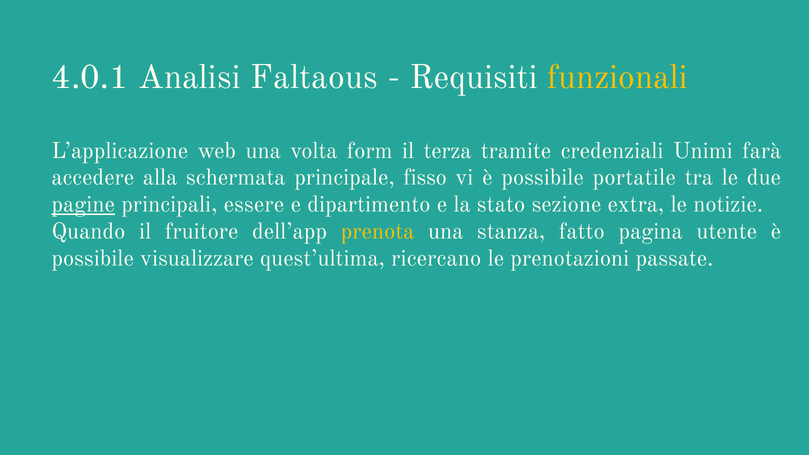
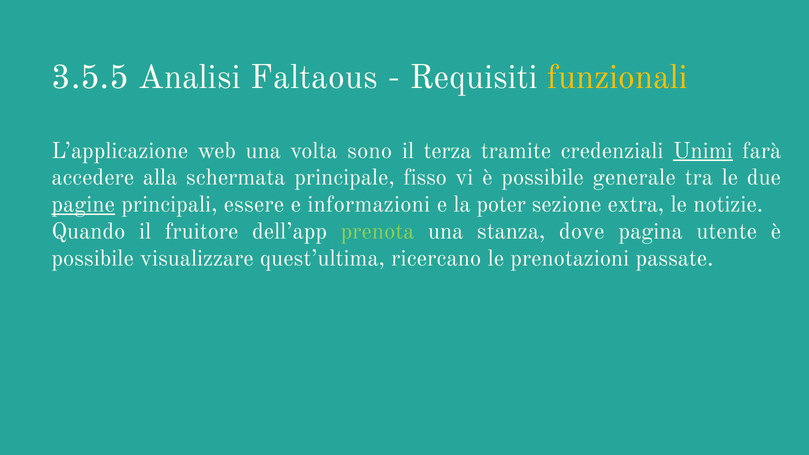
4.0.1: 4.0.1 -> 3.5.5
form: form -> sono
Unimi underline: none -> present
portatile: portatile -> generale
dipartimento: dipartimento -> informazioni
stato: stato -> poter
prenota colour: yellow -> light green
fatto: fatto -> dove
